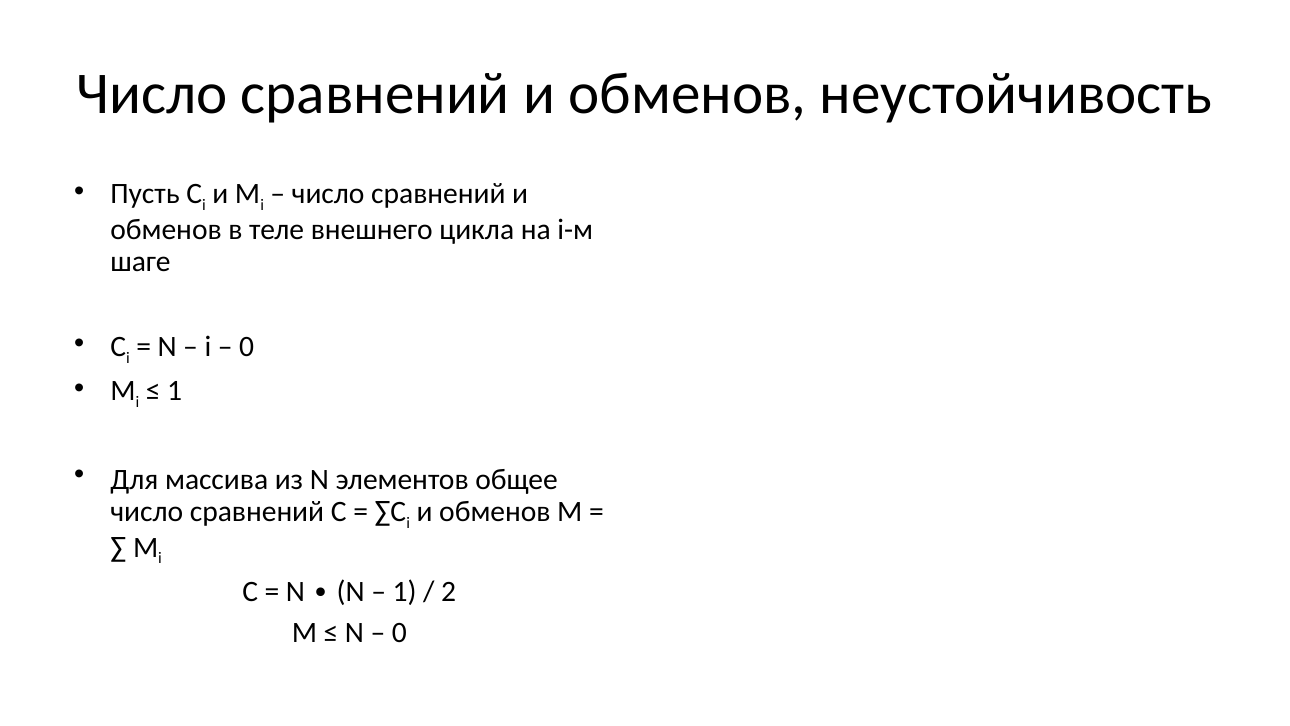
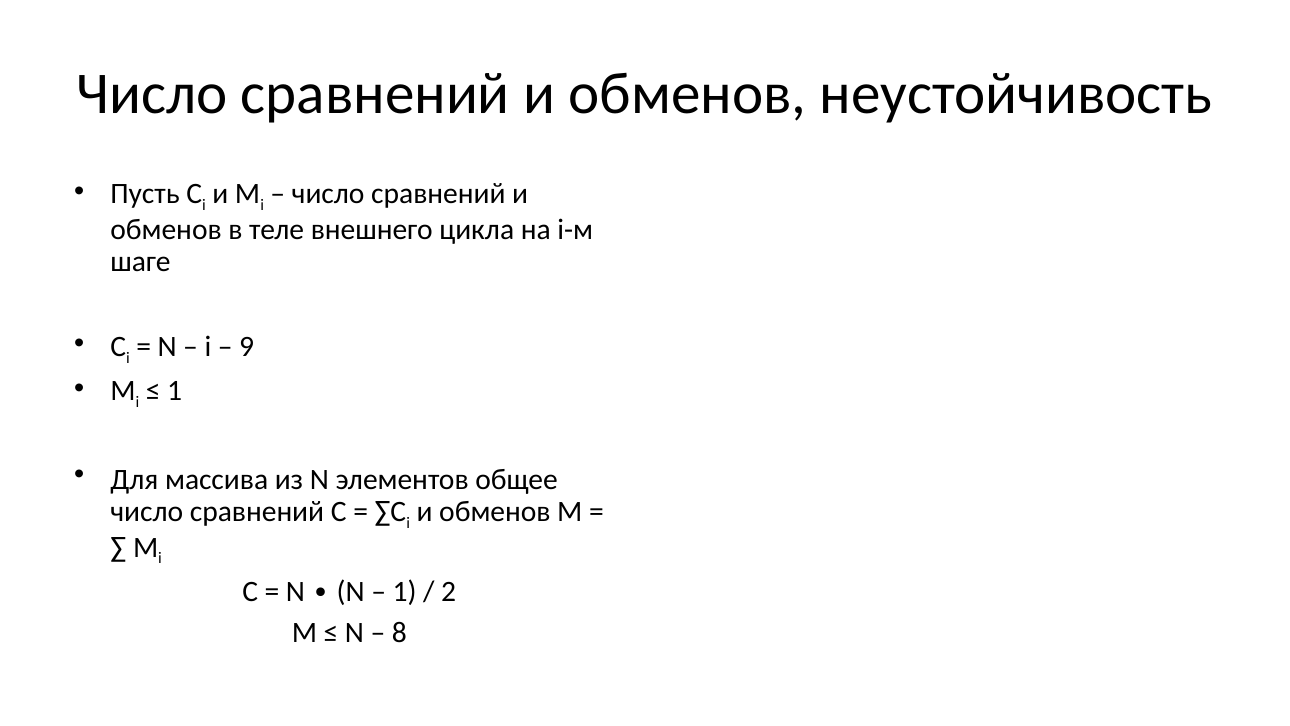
0 at (247, 346): 0 -> 9
0 at (399, 632): 0 -> 8
